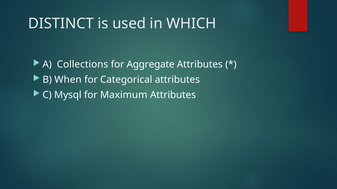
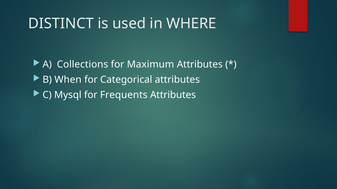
WHICH: WHICH -> WHERE
Aggregate: Aggregate -> Maximum
Maximum: Maximum -> Frequents
